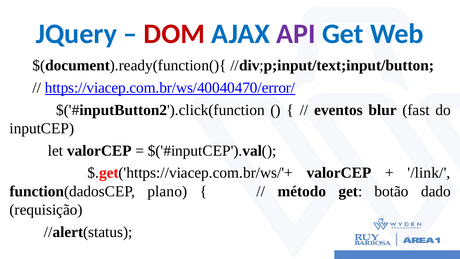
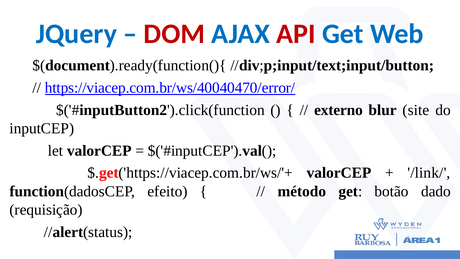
API colour: purple -> red
eventos: eventos -> externo
fast: fast -> site
plano: plano -> efeito
